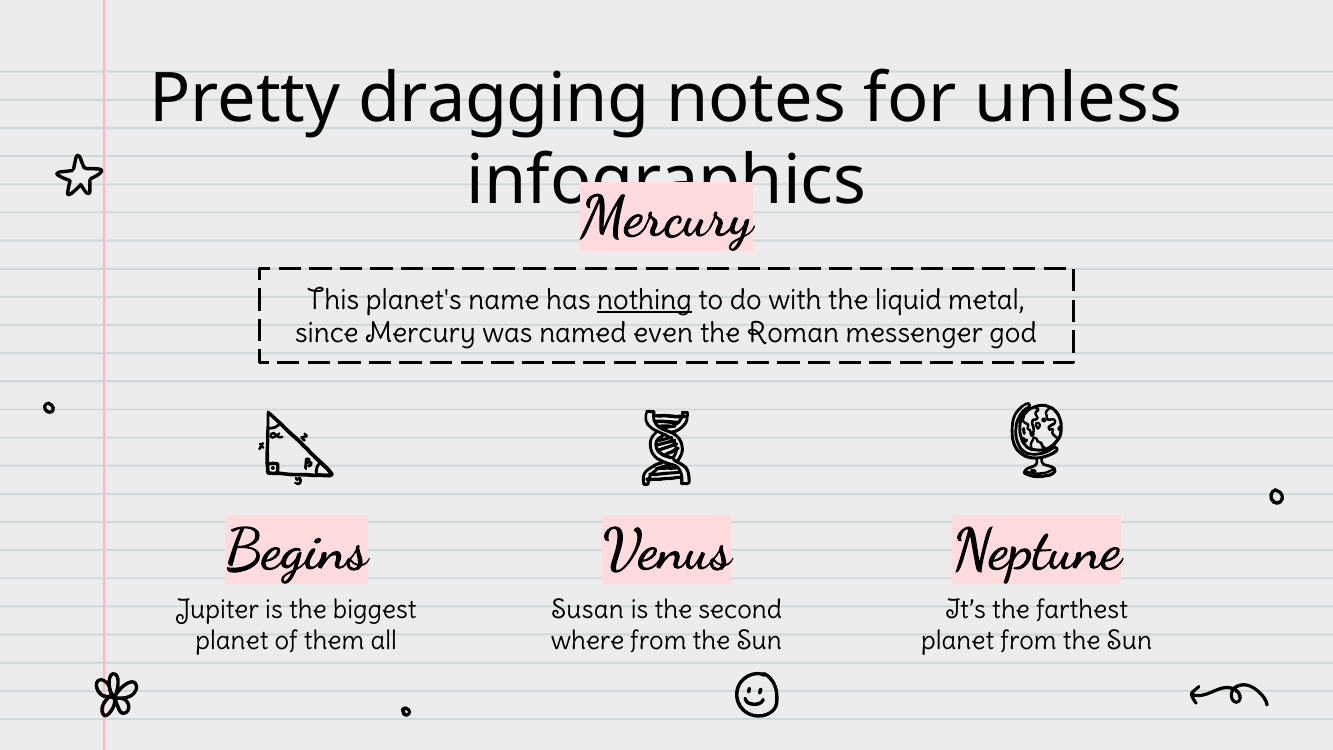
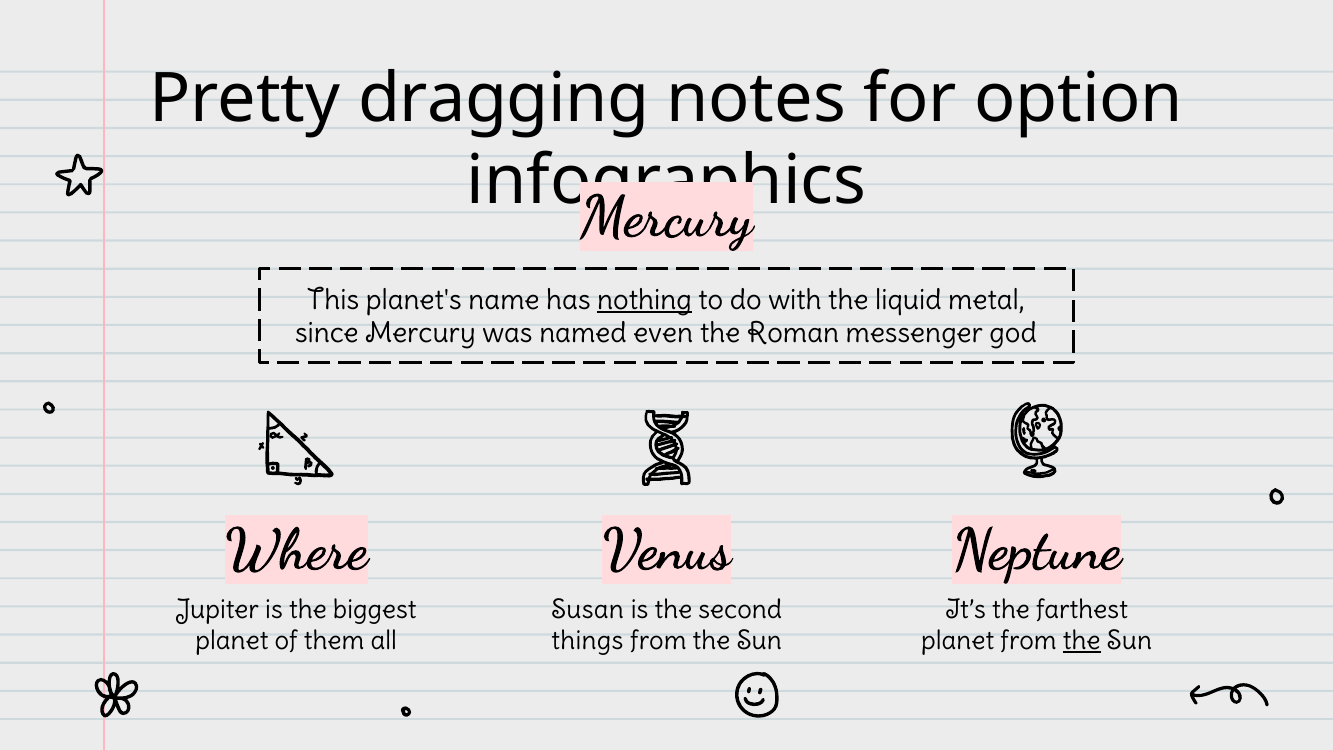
unless: unless -> option
Begins: Begins -> Where
where: where -> things
the at (1082, 641) underline: none -> present
